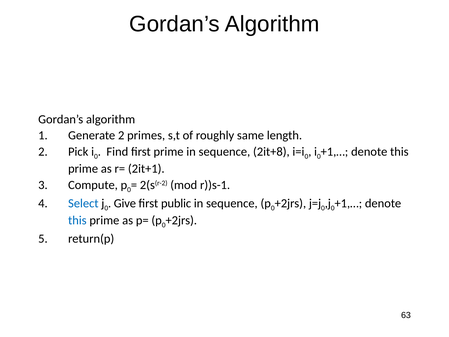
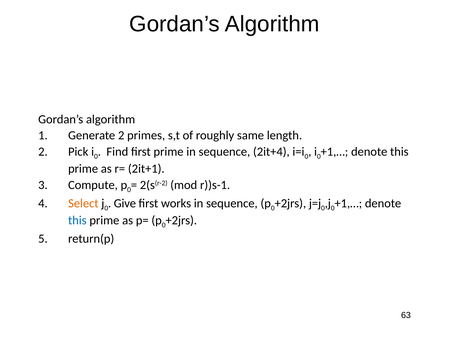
2it+8: 2it+8 -> 2it+4
Select colour: blue -> orange
public: public -> works
